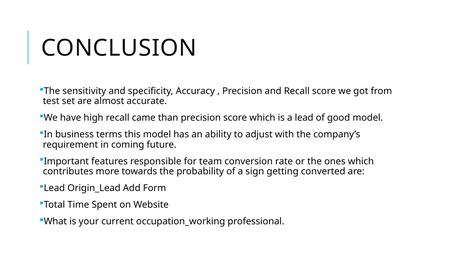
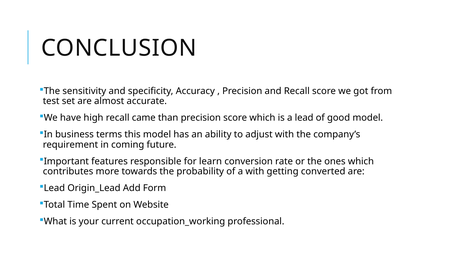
team: team -> learn
a sign: sign -> with
